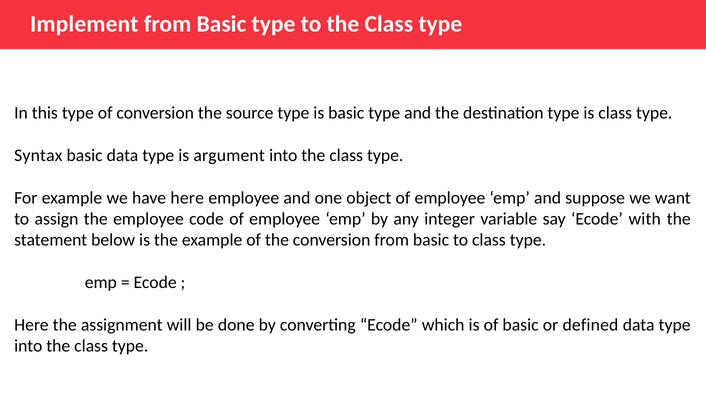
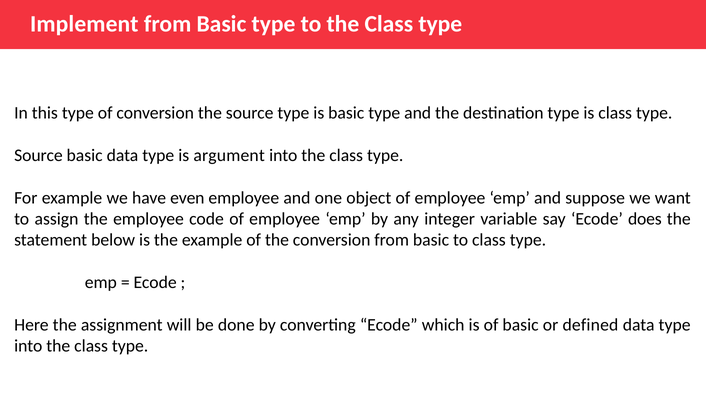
Syntax at (38, 155): Syntax -> Source
have here: here -> even
with: with -> does
